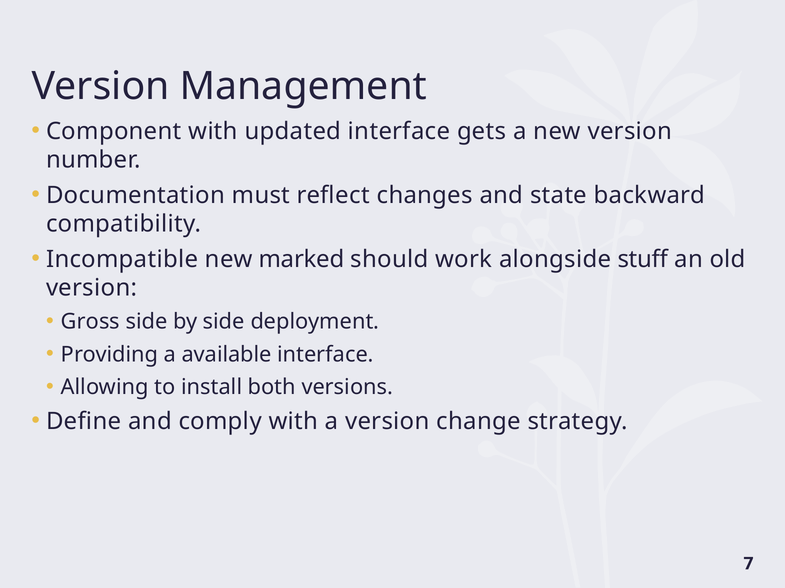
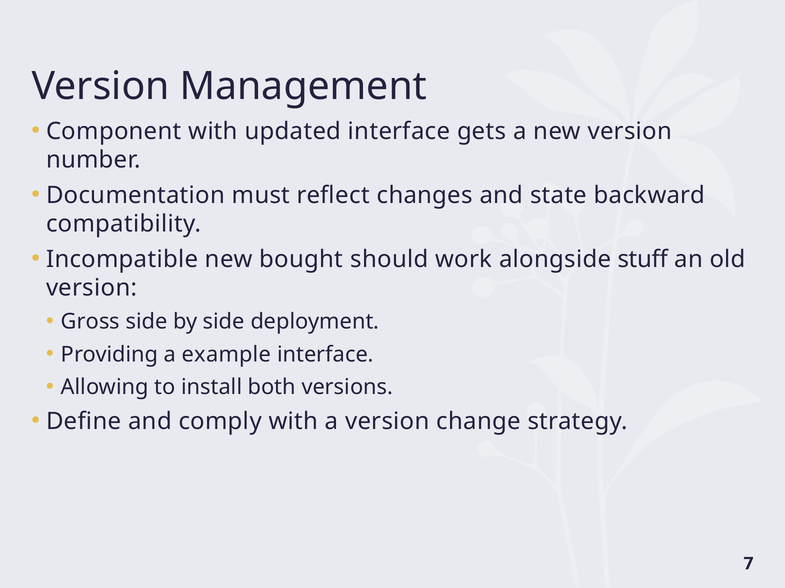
marked: marked -> bought
available: available -> example
